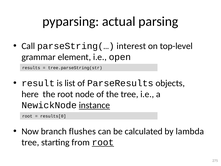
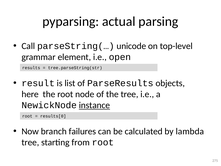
interest: interest -> unicode
flushes: flushes -> failures
root at (103, 142) underline: present -> none
